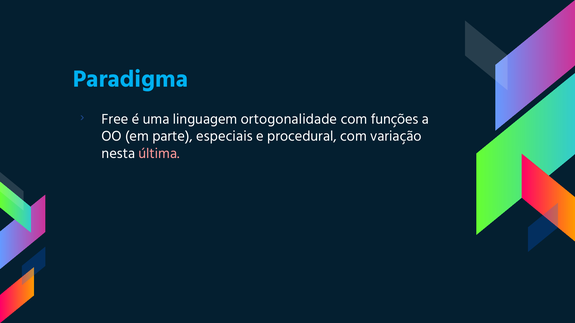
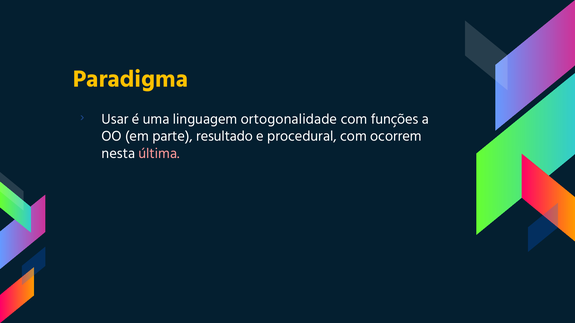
Paradigma colour: light blue -> yellow
Free: Free -> Usar
especiais: especiais -> resultado
variação: variação -> ocorrem
